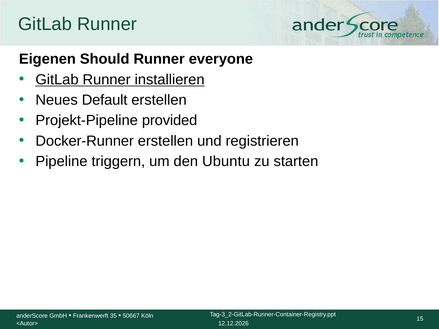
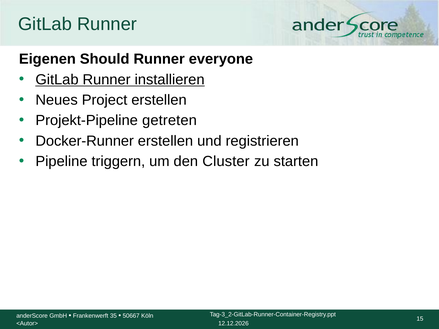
Default: Default -> Project
provided: provided -> getreten
Ubuntu: Ubuntu -> Cluster
